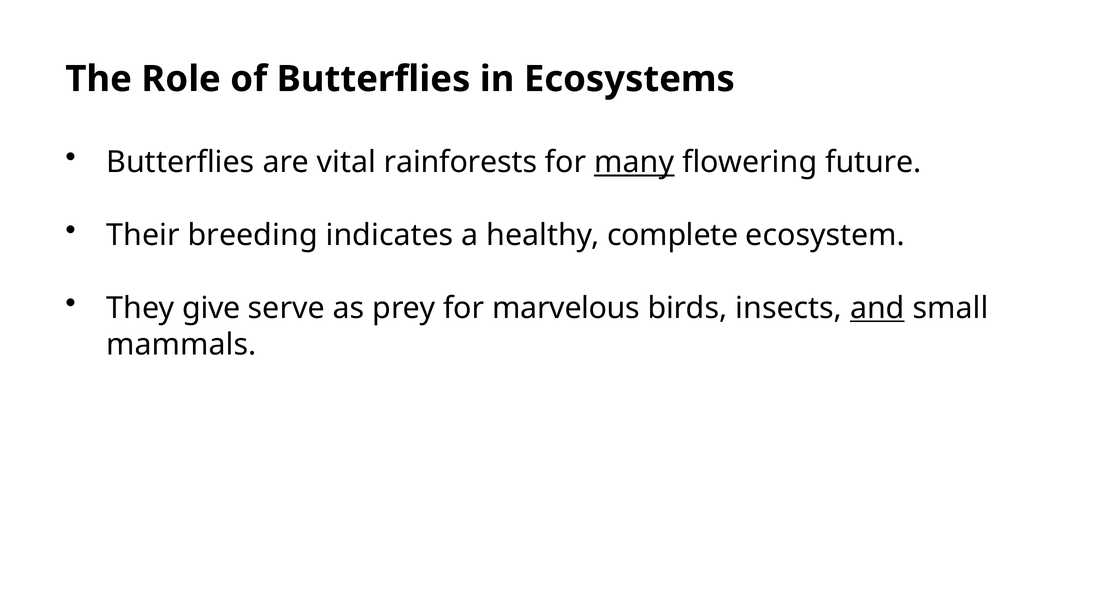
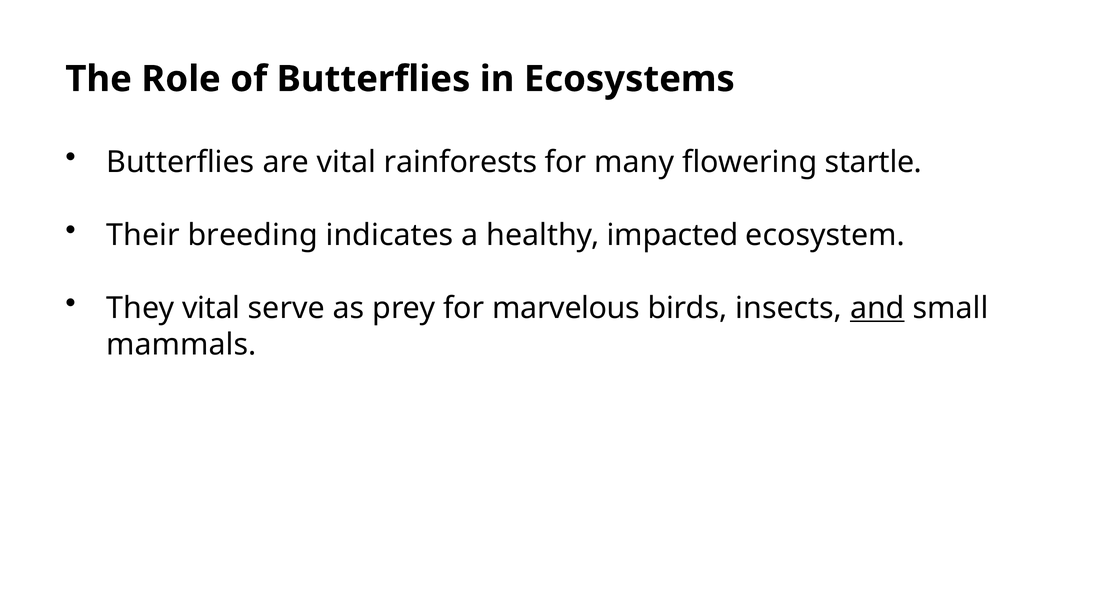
many underline: present -> none
future: future -> startle
complete: complete -> impacted
They give: give -> vital
